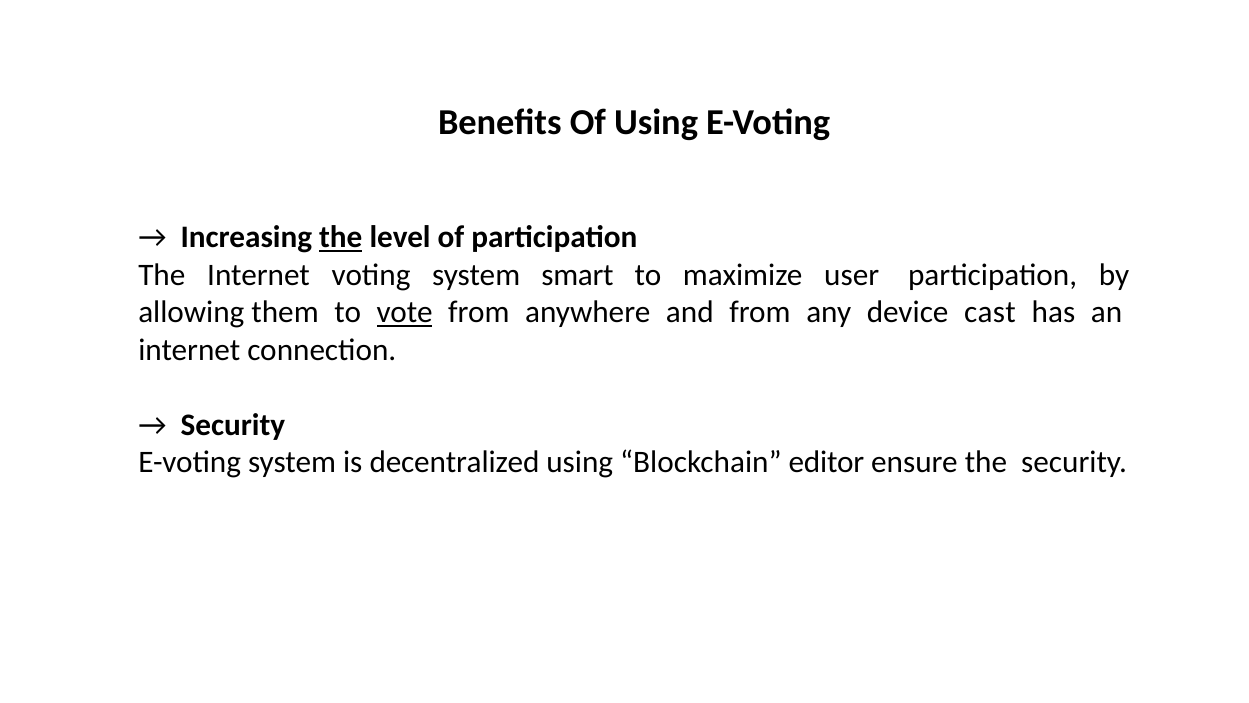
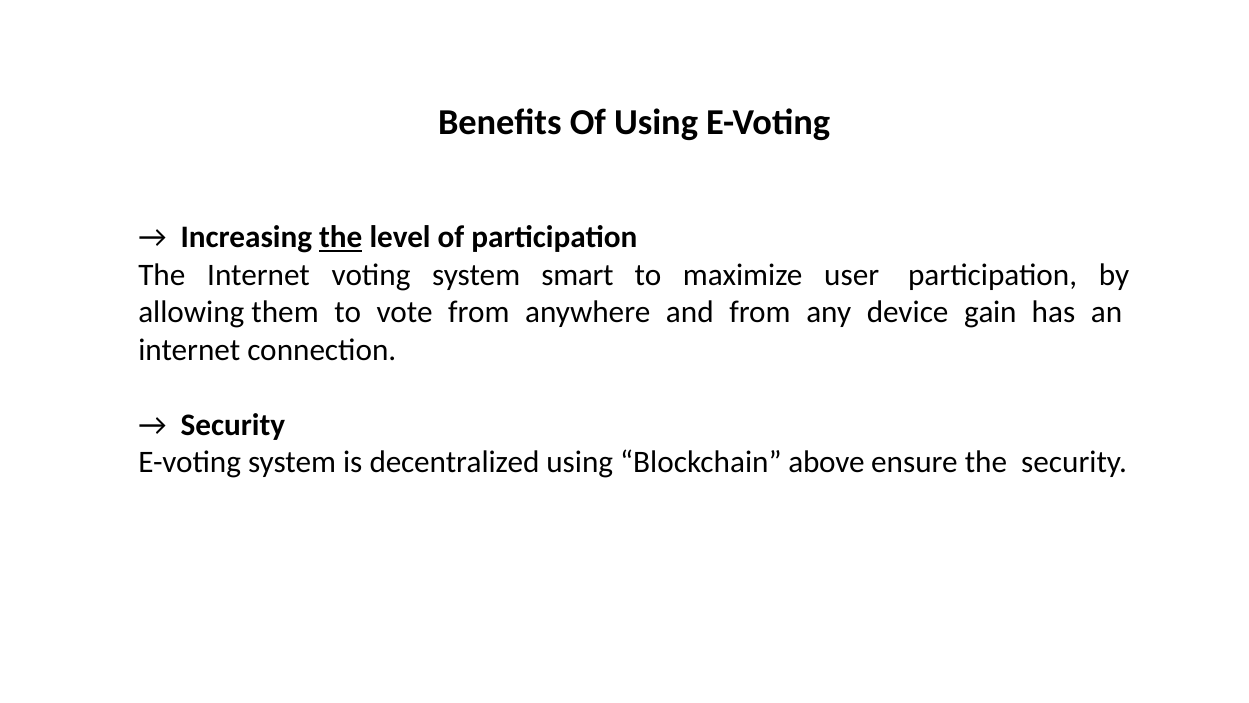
vote underline: present -> none
cast: cast -> gain
editor: editor -> above
